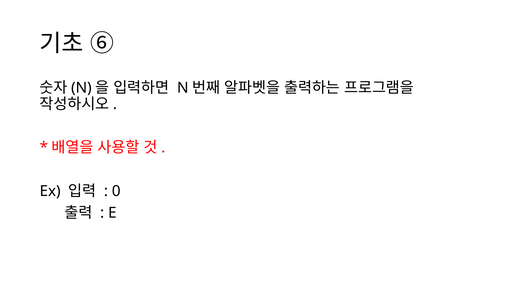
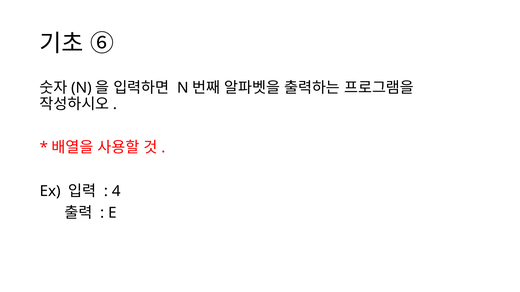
0: 0 -> 4
